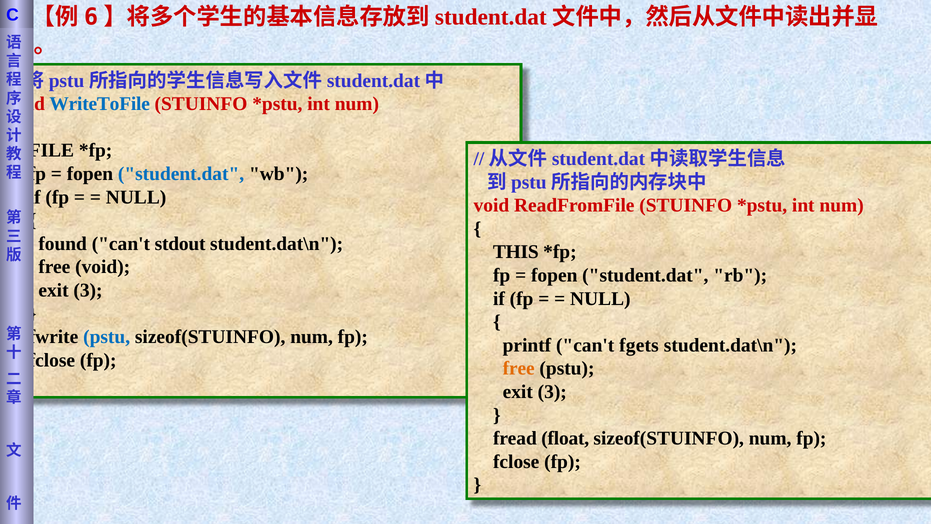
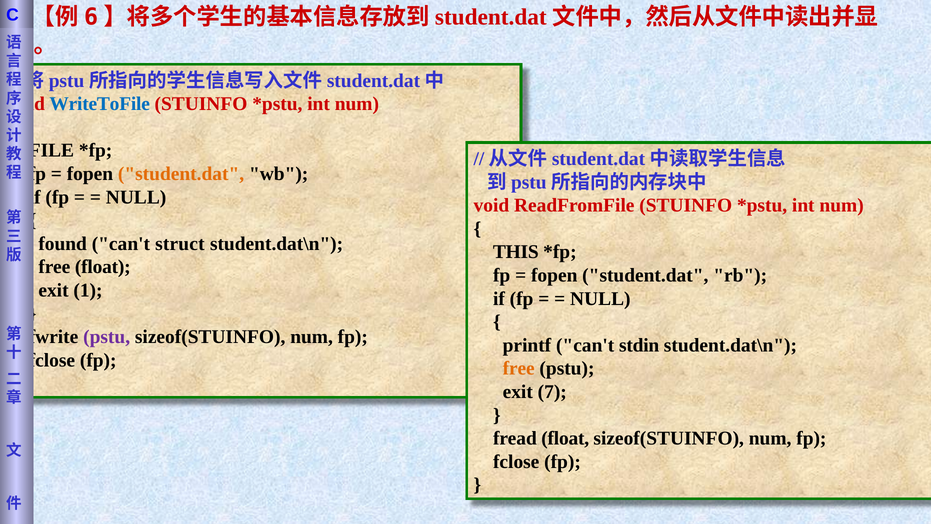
student.dat at (181, 174) colour: blue -> orange
stdout: stdout -> struct
free void: void -> float
3 at (88, 290): 3 -> 1
pstu at (107, 337) colour: blue -> purple
fgets: fgets -> stdin
3 at (552, 392): 3 -> 7
